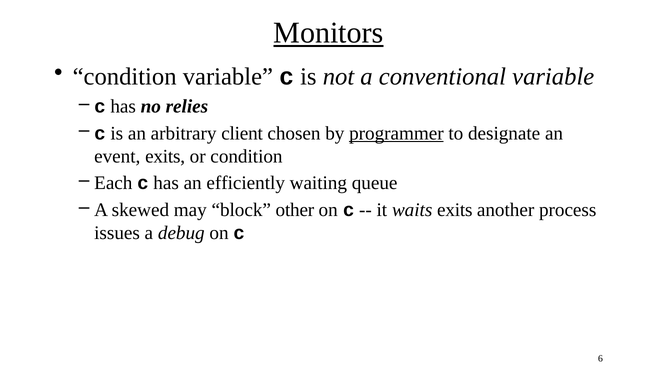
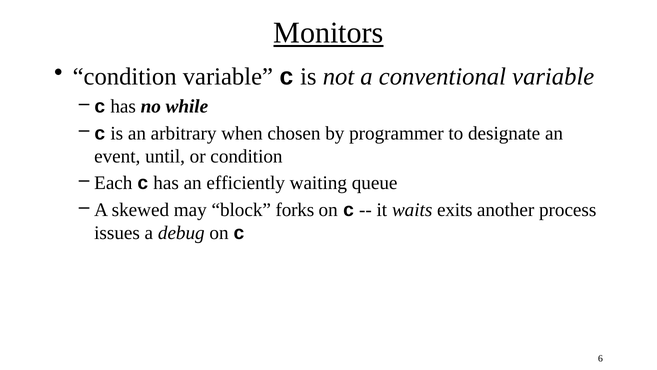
relies: relies -> while
client: client -> when
programmer underline: present -> none
event exits: exits -> until
other: other -> forks
